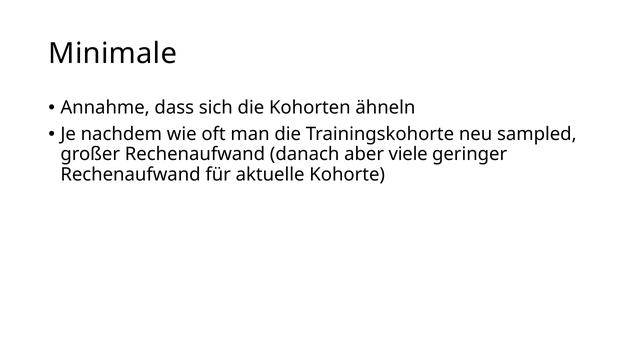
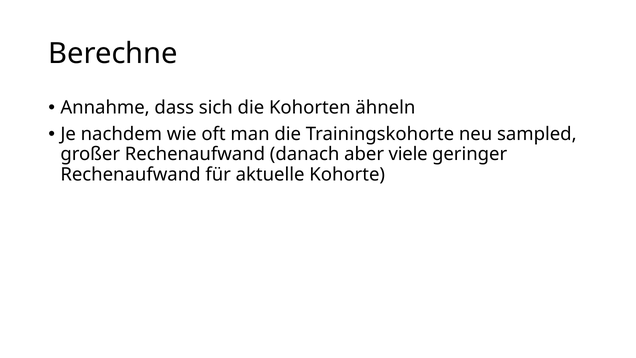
Minimale: Minimale -> Berechne
